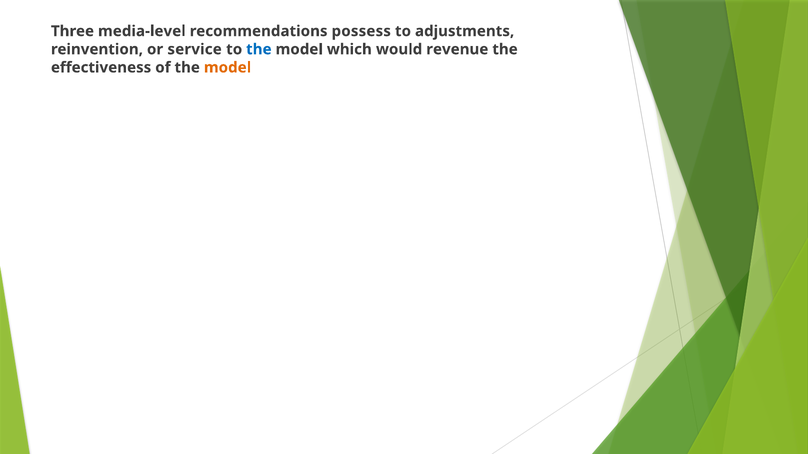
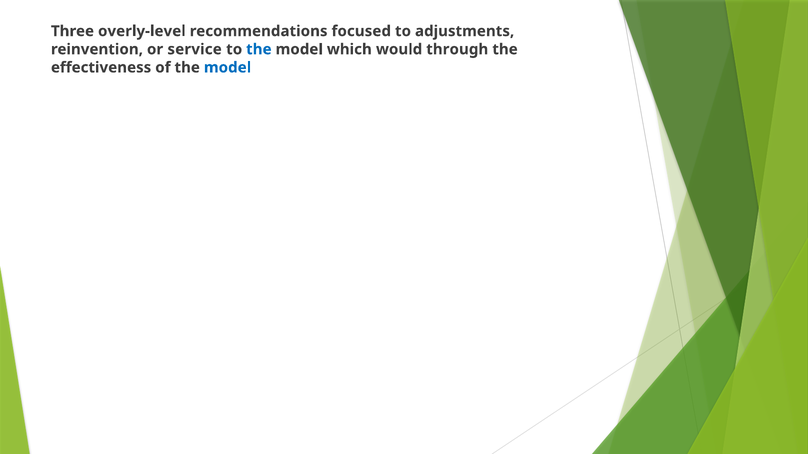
media-level: media-level -> overly-level
possess: possess -> focused
revenue: revenue -> through
model at (228, 68) colour: orange -> blue
